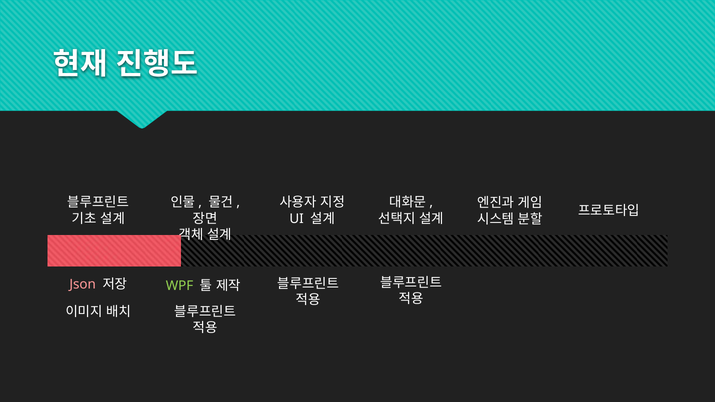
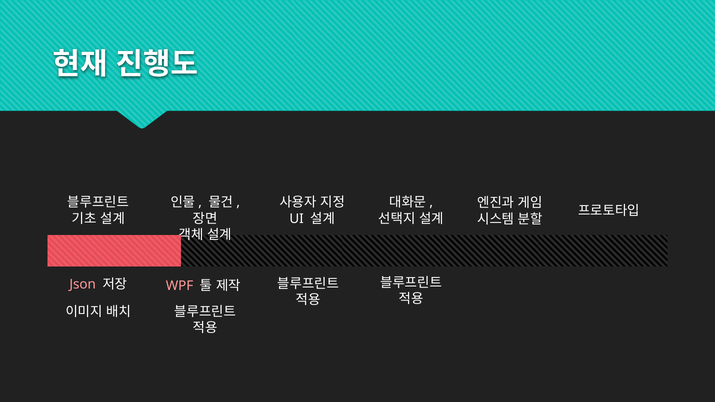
WPF colour: light green -> pink
